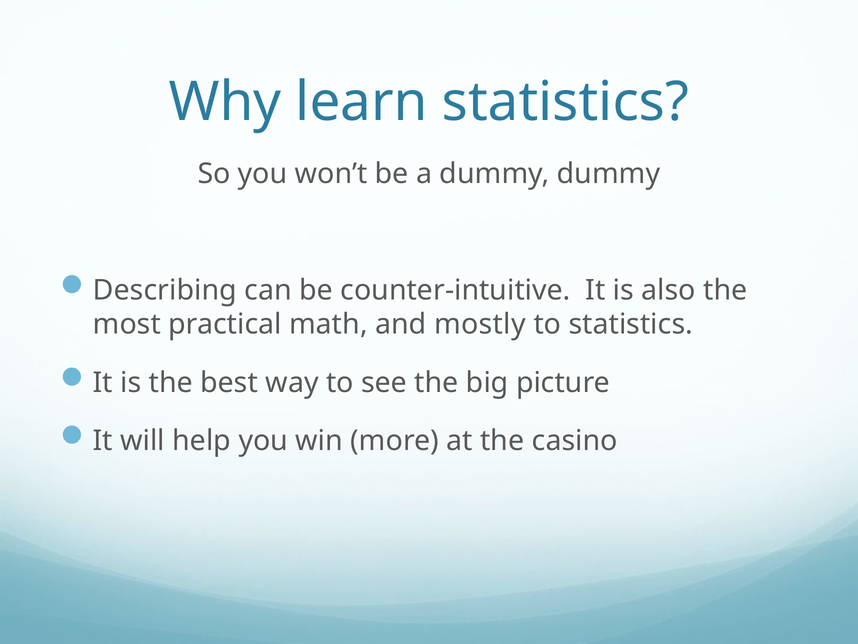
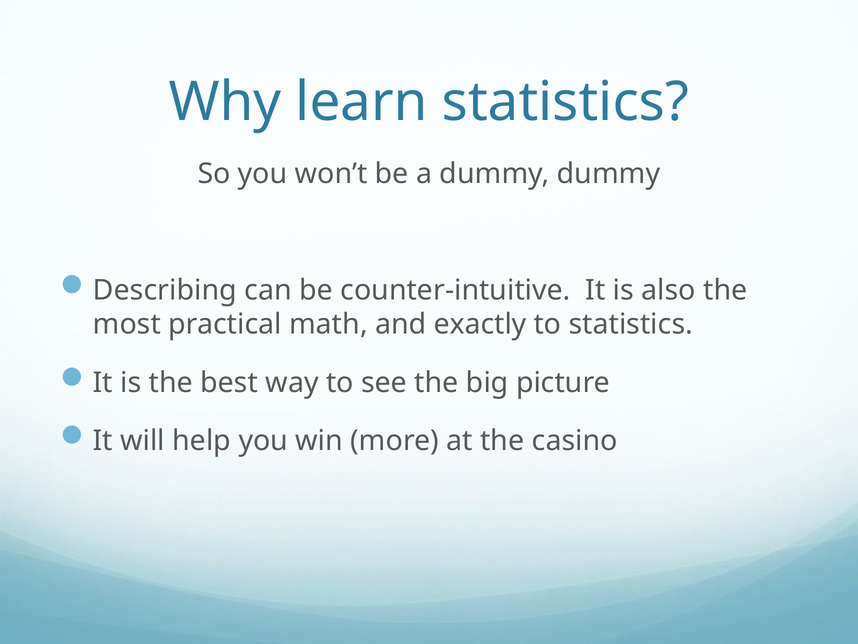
mostly: mostly -> exactly
